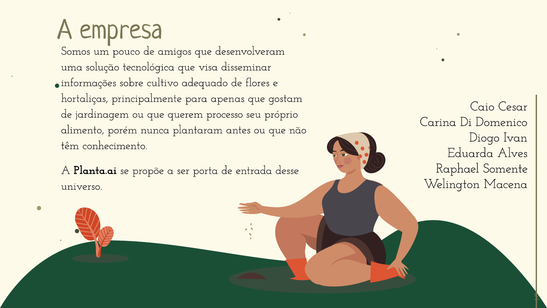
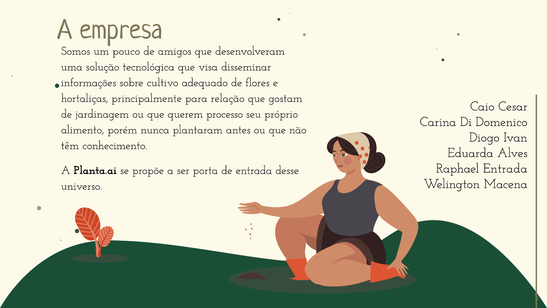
apenas: apenas -> relação
Raphael Somente: Somente -> Entrada
